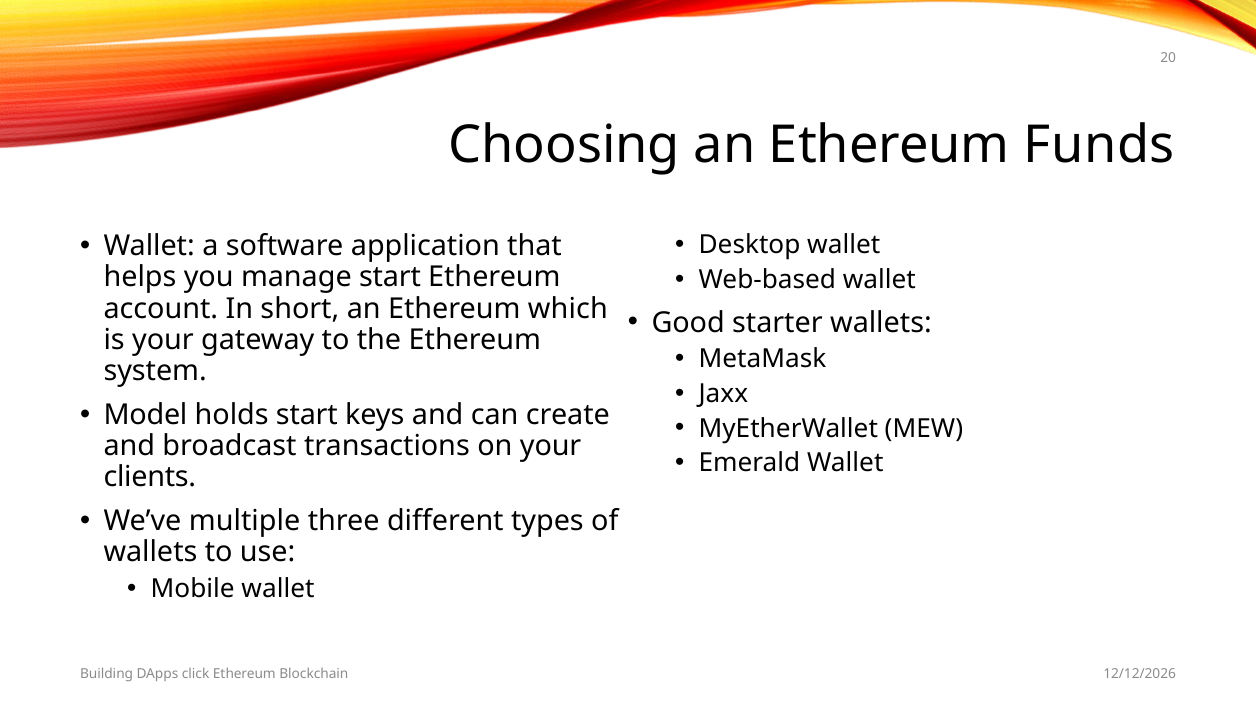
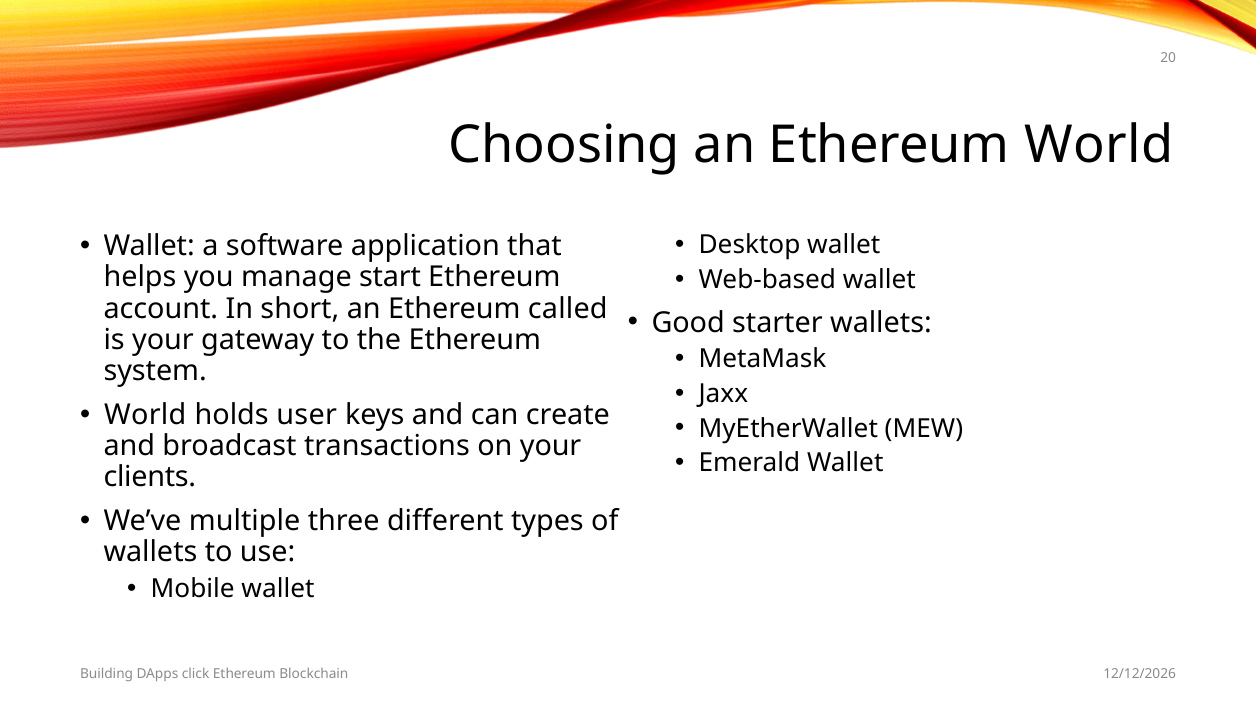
Ethereum Funds: Funds -> World
which: which -> called
Model at (146, 415): Model -> World
holds start: start -> user
